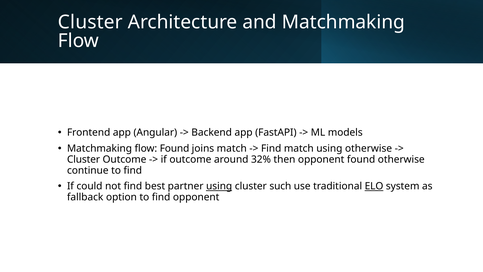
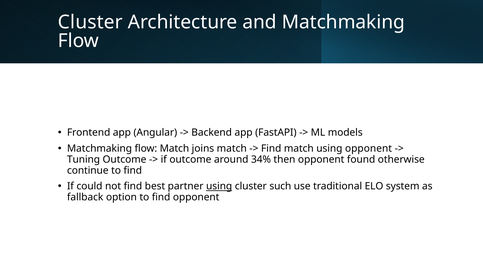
flow Found: Found -> Match
using otherwise: otherwise -> opponent
Cluster at (84, 159): Cluster -> Tuning
32%: 32% -> 34%
ELO underline: present -> none
